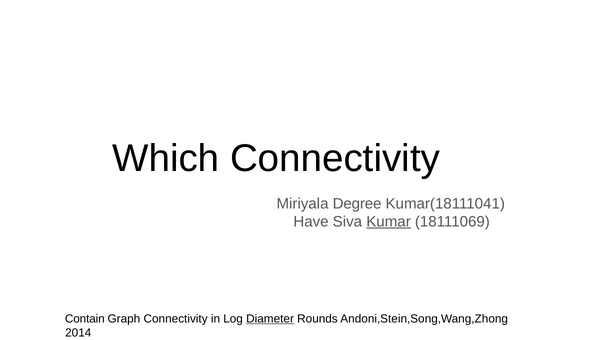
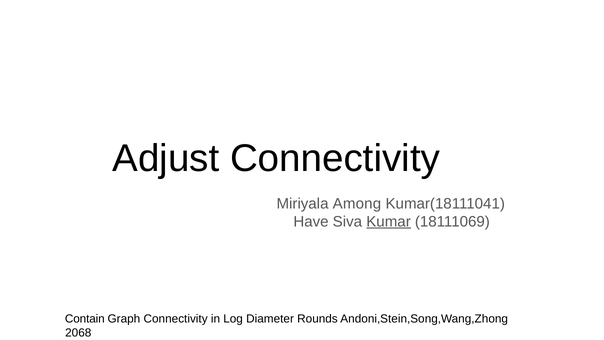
Which: Which -> Adjust
Degree: Degree -> Among
Diameter underline: present -> none
2014: 2014 -> 2068
